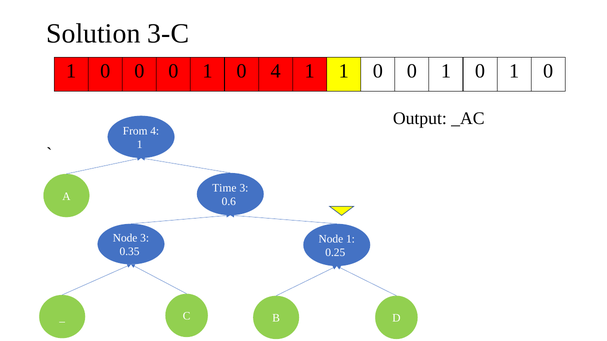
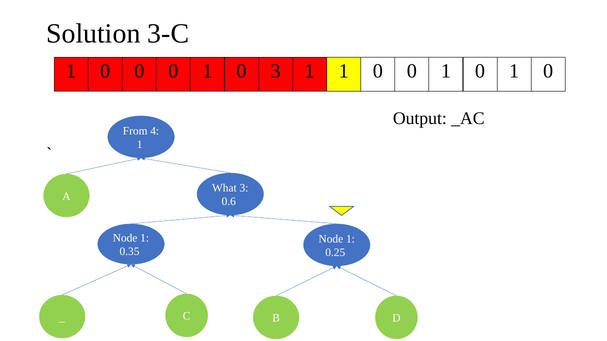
0 4: 4 -> 3
Time: Time -> What
3 at (145, 238): 3 -> 1
